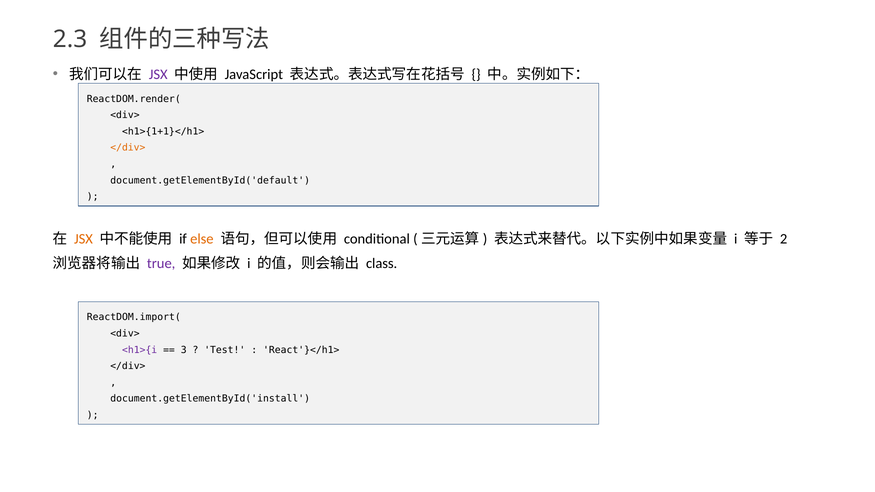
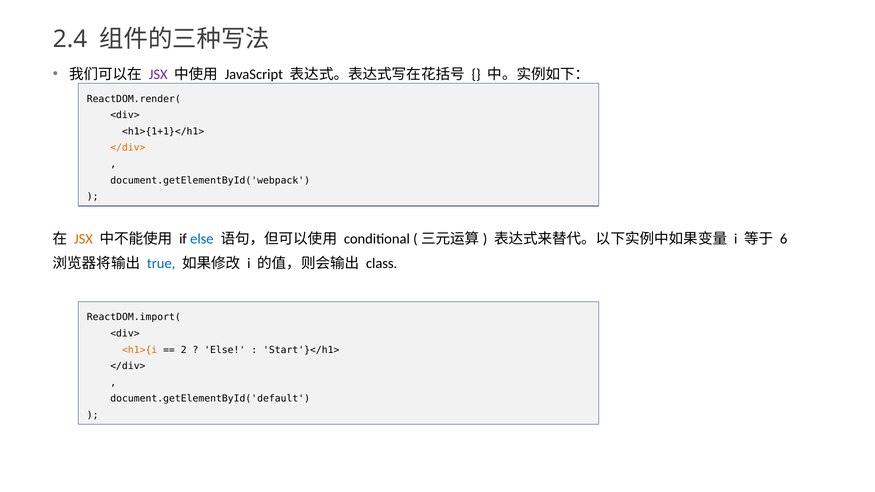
2.3: 2.3 -> 2.4
document.getElementById('default: document.getElementById('default -> document.getElementById('webpack
else at (202, 239) colour: orange -> blue
2: 2 -> 6
true colour: purple -> blue
<h1>{i colour: purple -> orange
3: 3 -> 2
Test at (225, 350): Test -> Else
React'}</h1>: React'}</h1> -> Start'}</h1>
document.getElementById('install: document.getElementById('install -> document.getElementById('default
